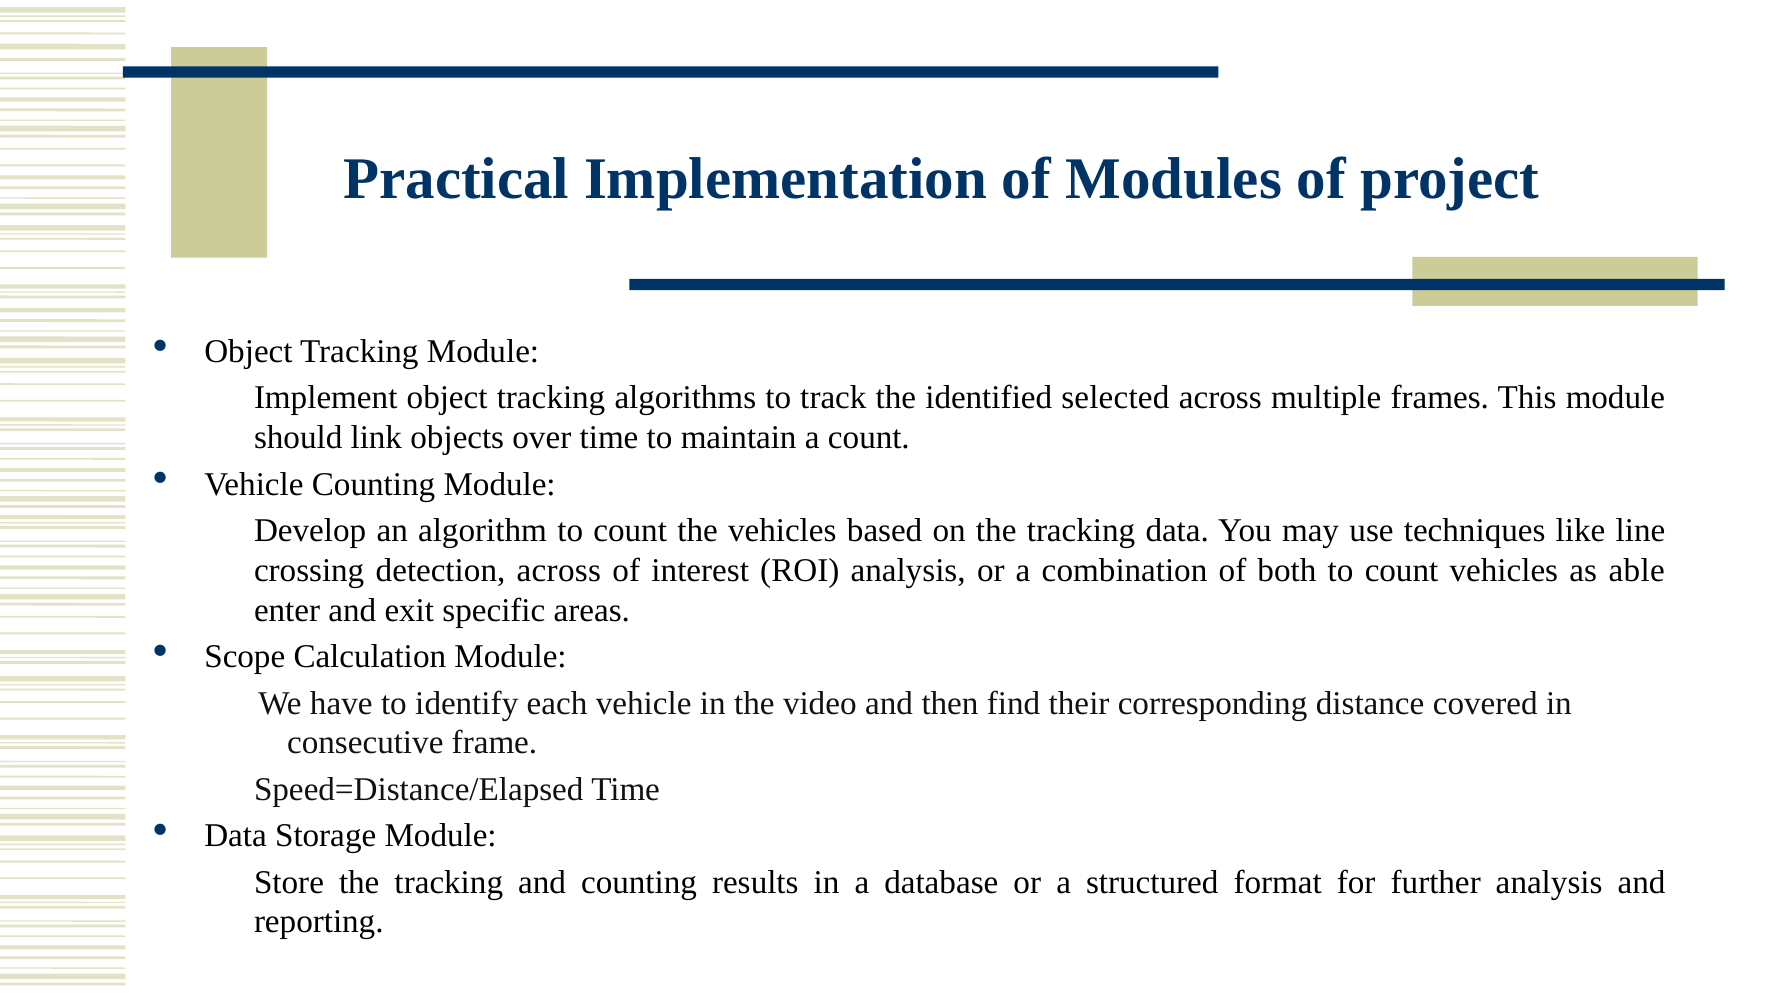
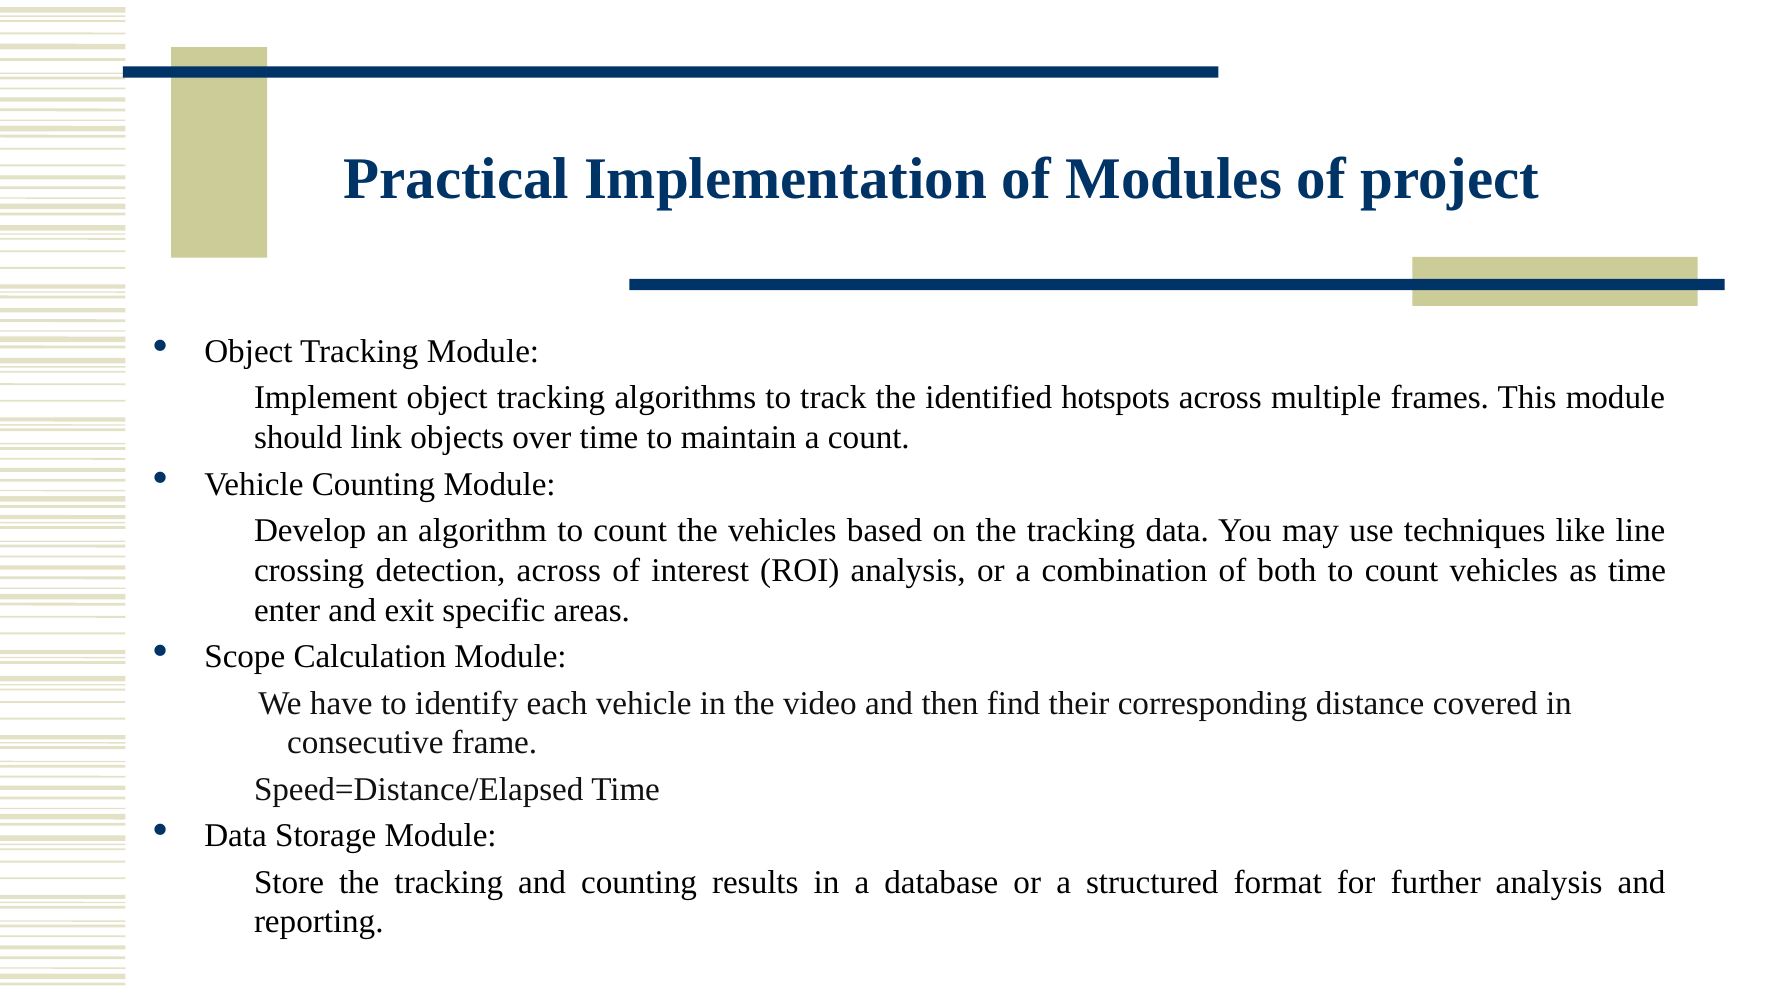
selected: selected -> hotspots
as able: able -> time
